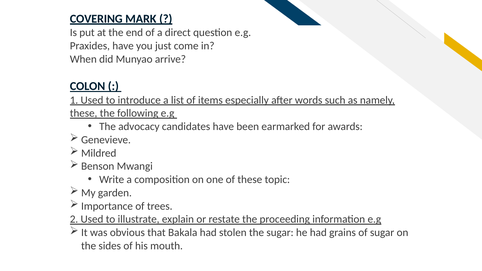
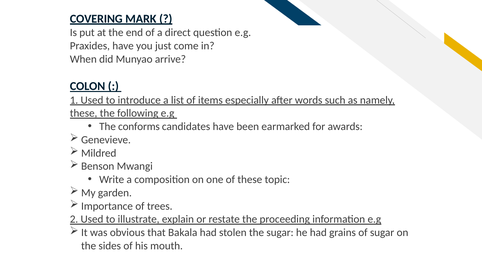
advocacy: advocacy -> conforms
